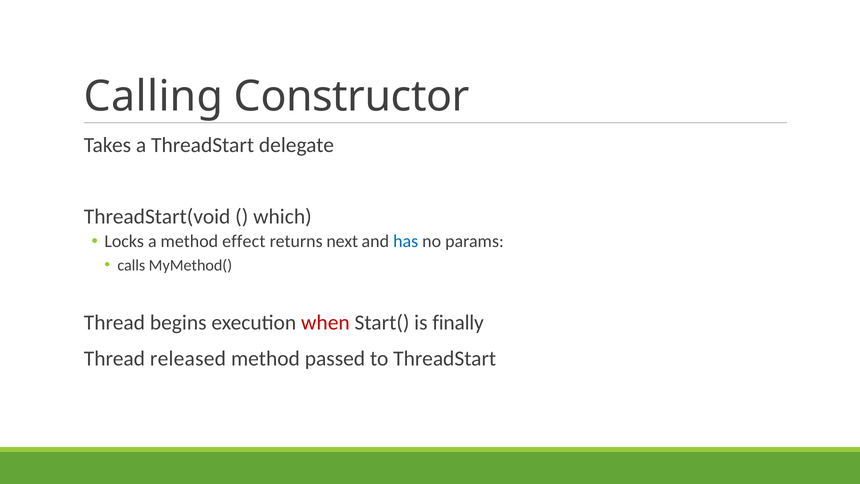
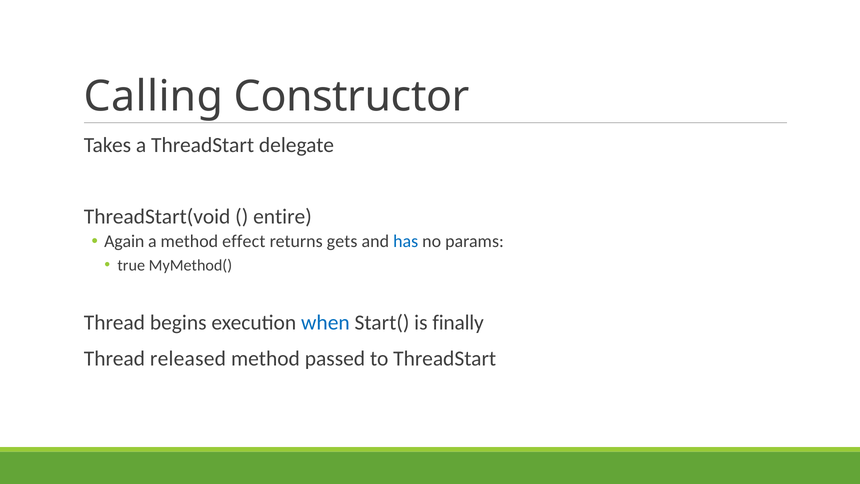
which: which -> entire
Locks: Locks -> Again
next: next -> gets
calls: calls -> true
when colour: red -> blue
